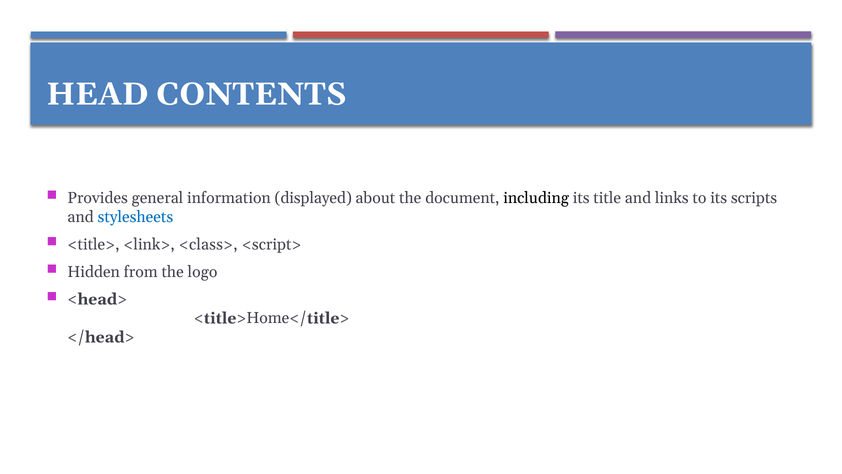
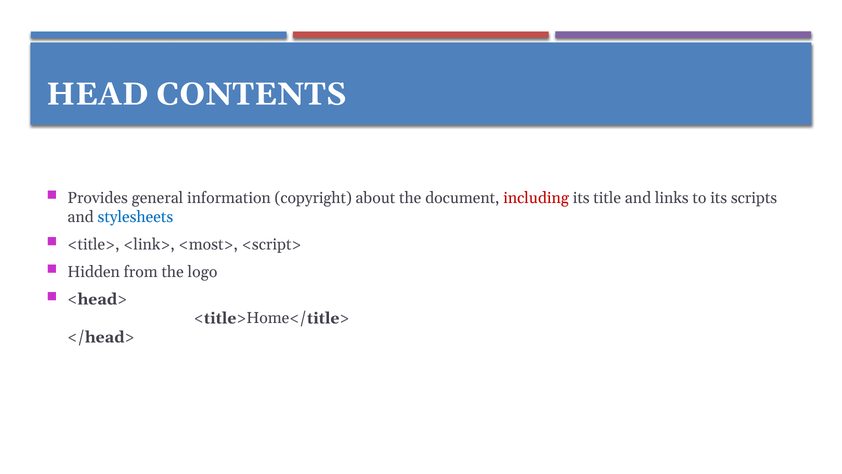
displayed: displayed -> copyright
including colour: black -> red
<class>: <class> -> <most>
